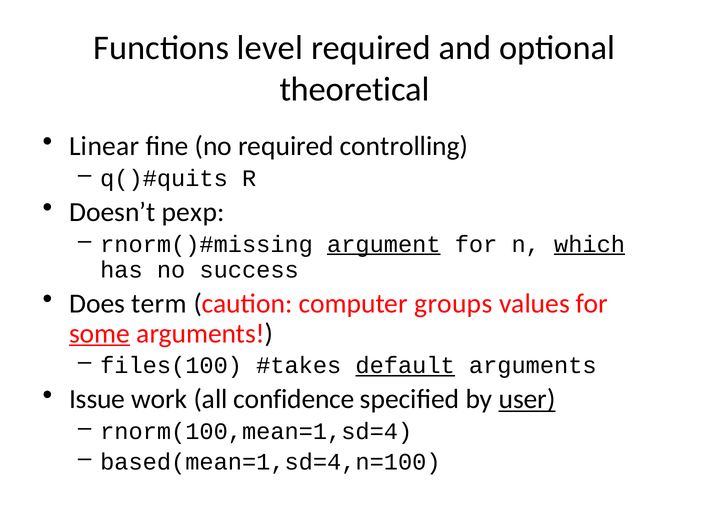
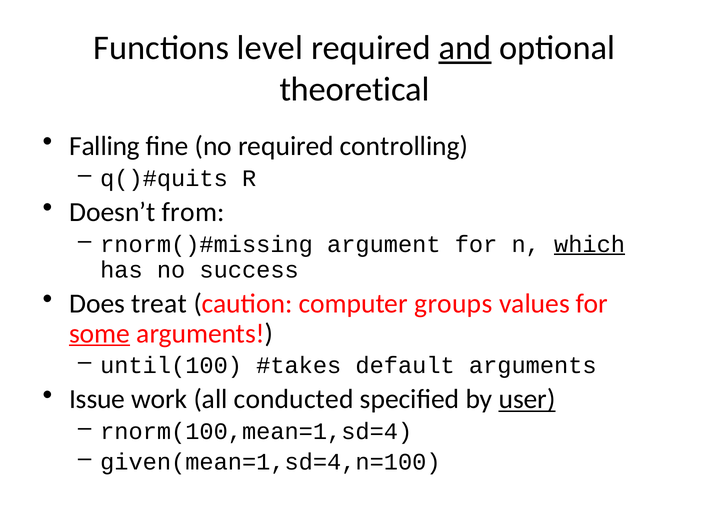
and underline: none -> present
Linear: Linear -> Falling
pexp: pexp -> from
argument underline: present -> none
term: term -> treat
files(100: files(100 -> until(100
default underline: present -> none
confidence: confidence -> conducted
based(mean=1,sd=4,n=100: based(mean=1,sd=4,n=100 -> given(mean=1,sd=4,n=100
